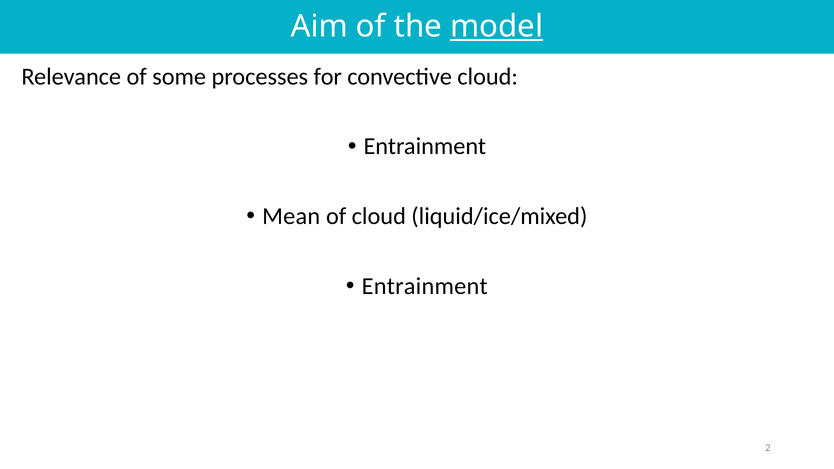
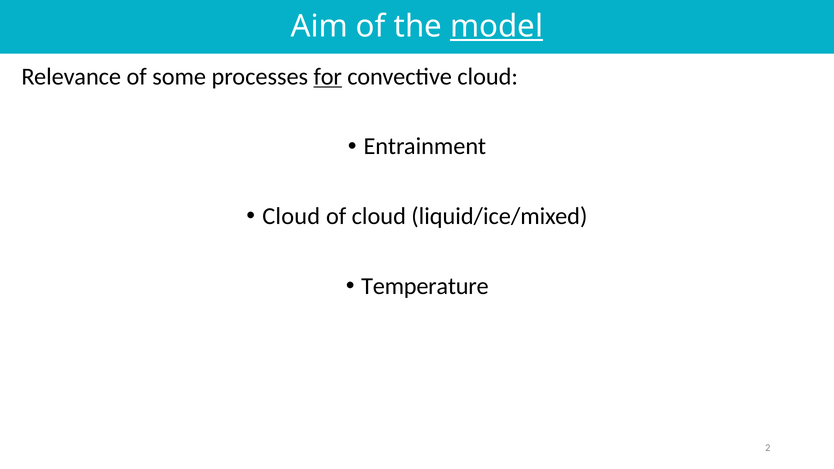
for underline: none -> present
Mean at (291, 216): Mean -> Cloud
Entrainment at (425, 286): Entrainment -> Temperature
